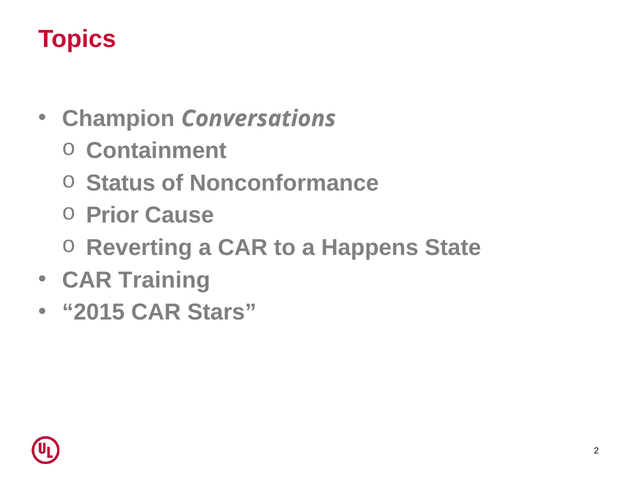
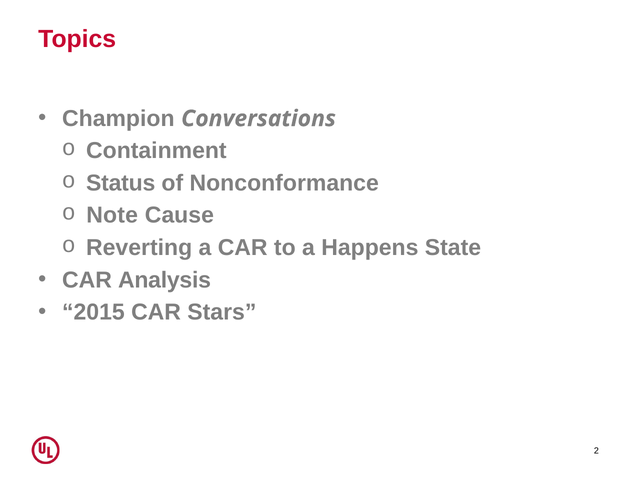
Prior: Prior -> Note
Training: Training -> Analysis
